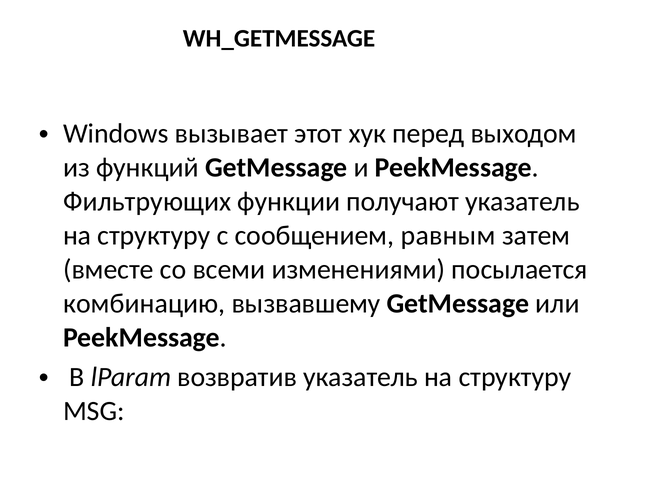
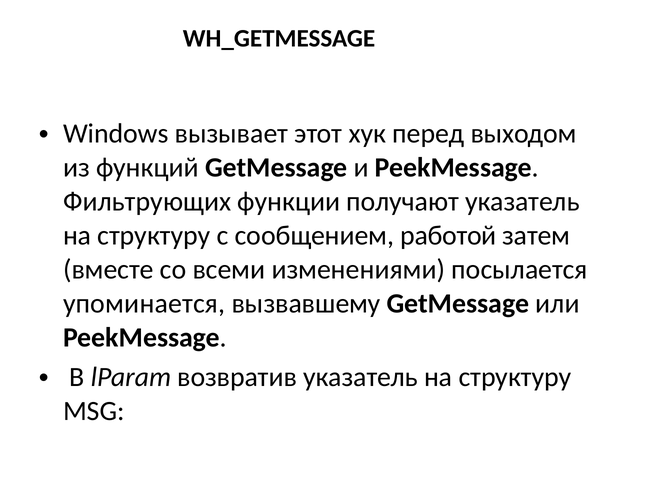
равным: равным -> работой
комбинацию: комбинацию -> упоминается
